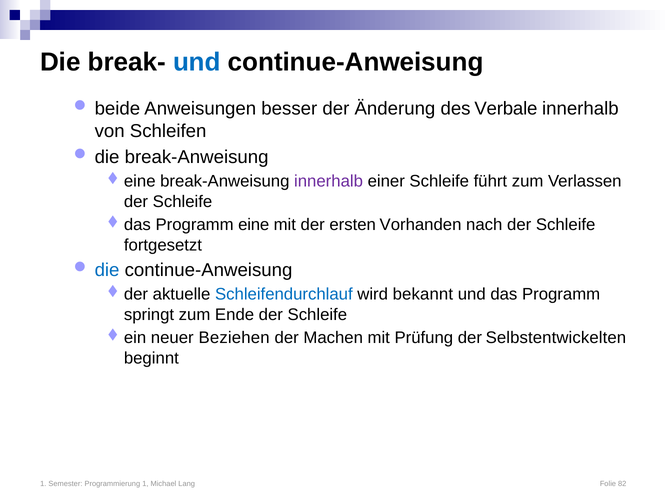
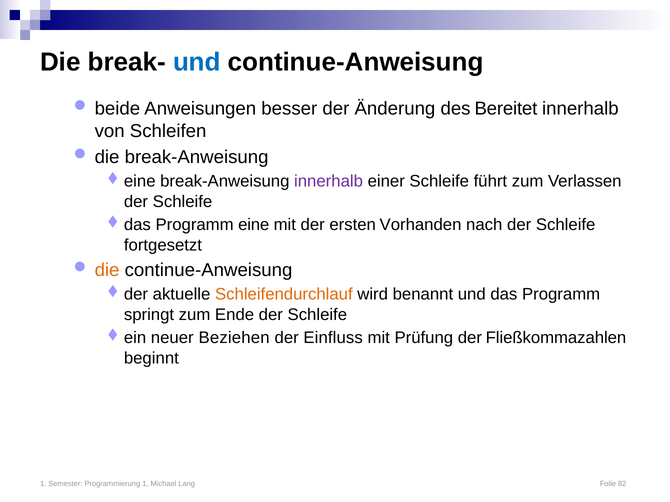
Verbale: Verbale -> Bereitet
die at (107, 270) colour: blue -> orange
Schleifendurchlauf colour: blue -> orange
bekannt: bekannt -> benannt
Machen: Machen -> Einfluss
Selbstentwickelten: Selbstentwickelten -> Fließkommazahlen
